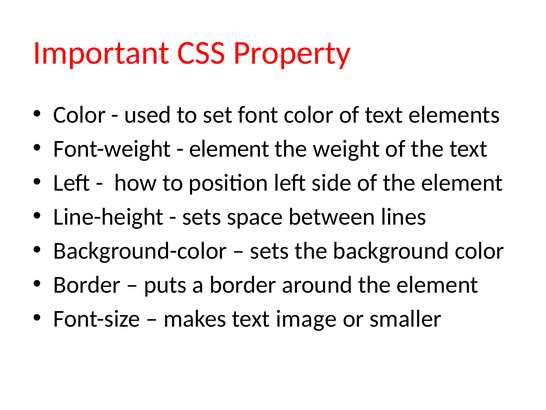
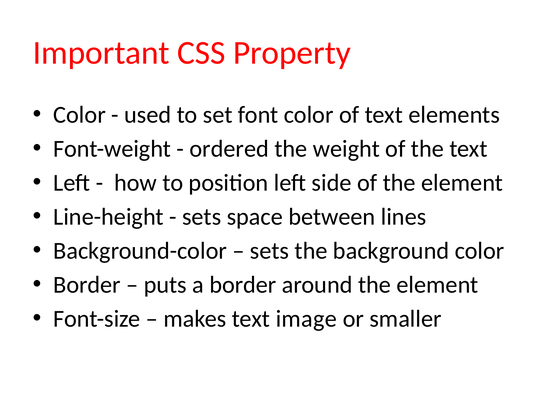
element at (229, 149): element -> ordered
